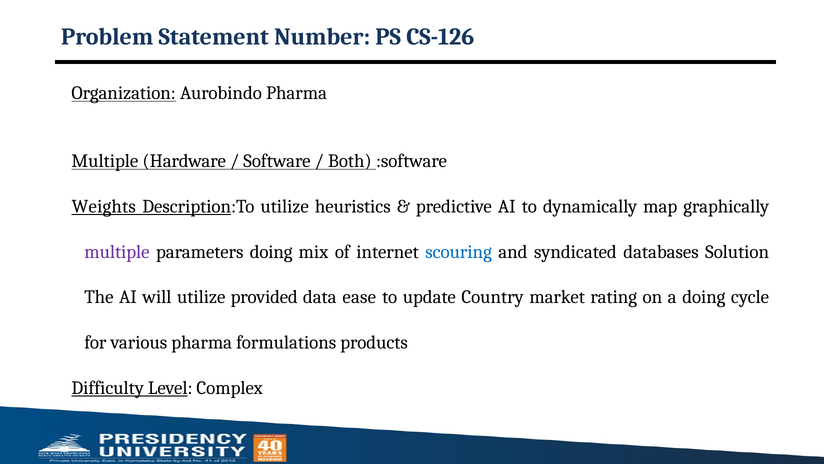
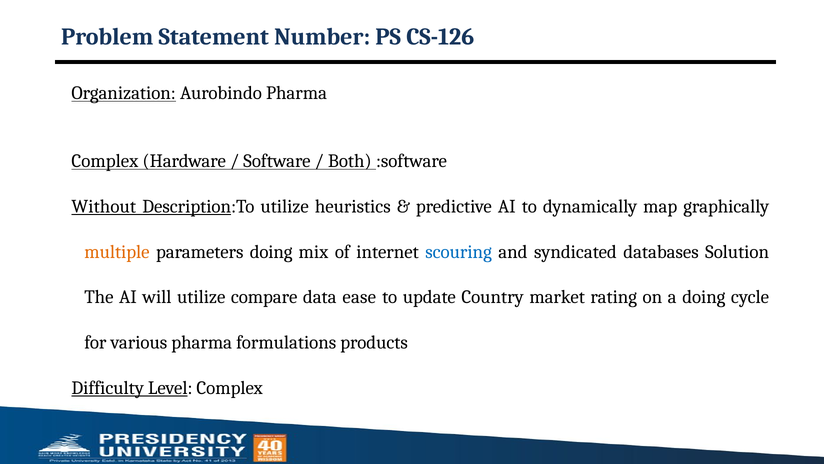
Multiple at (105, 161): Multiple -> Complex
Weights: Weights -> Without
multiple at (117, 252) colour: purple -> orange
provided: provided -> compare
